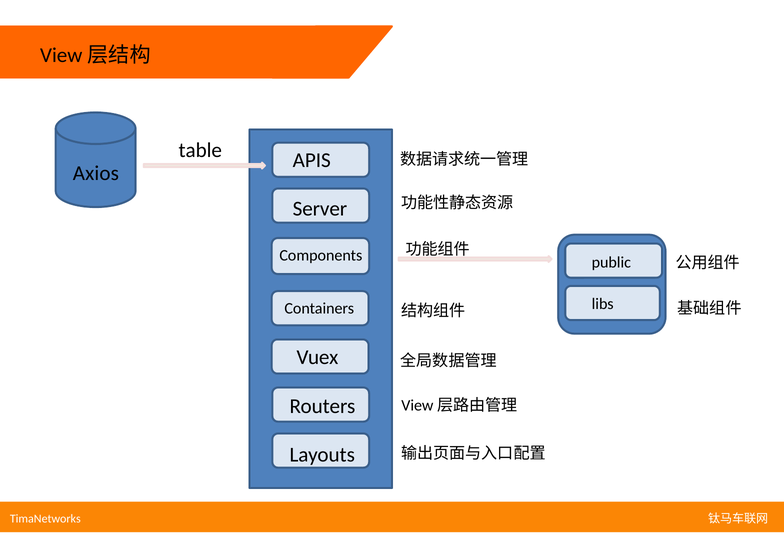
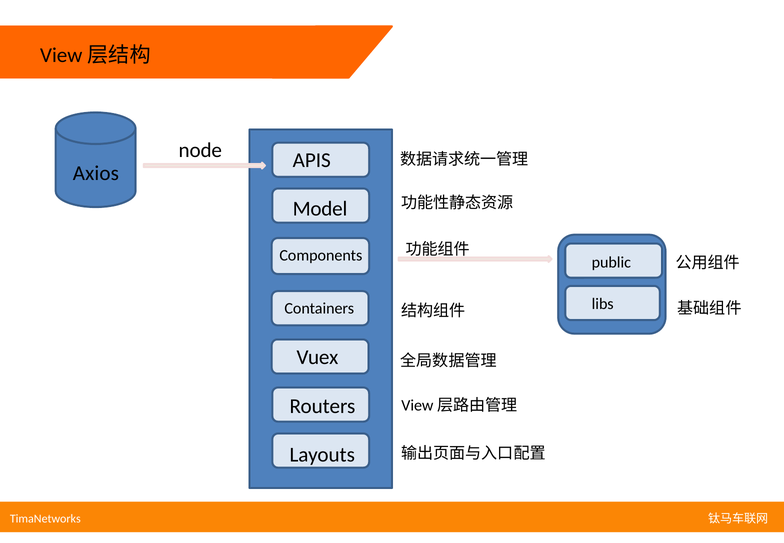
table: table -> node
Server: Server -> Model
